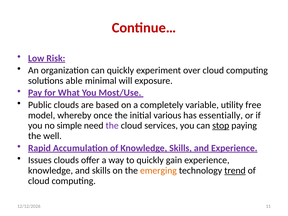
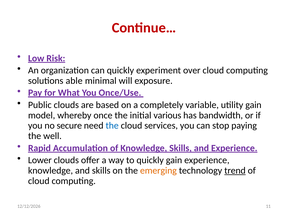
Most/Use: Most/Use -> Once/Use
utility free: free -> gain
essentially: essentially -> bandwidth
simple: simple -> secure
the at (112, 126) colour: purple -> blue
stop underline: present -> none
Issues: Issues -> Lower
